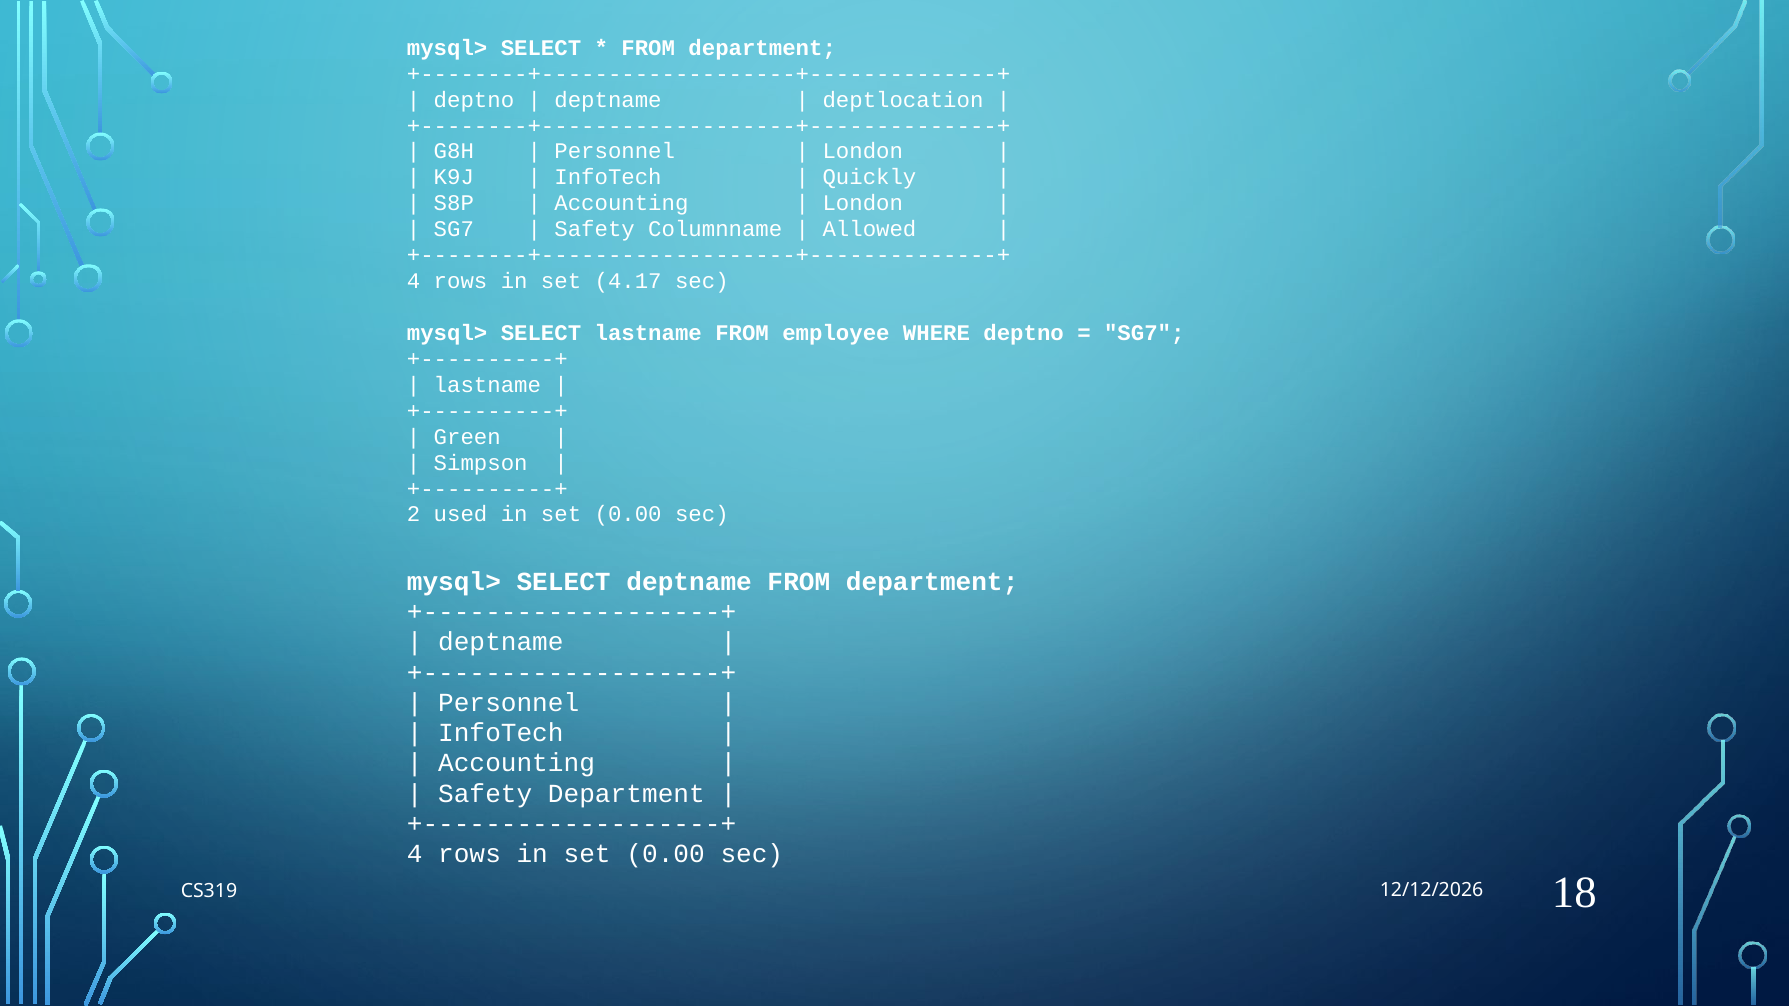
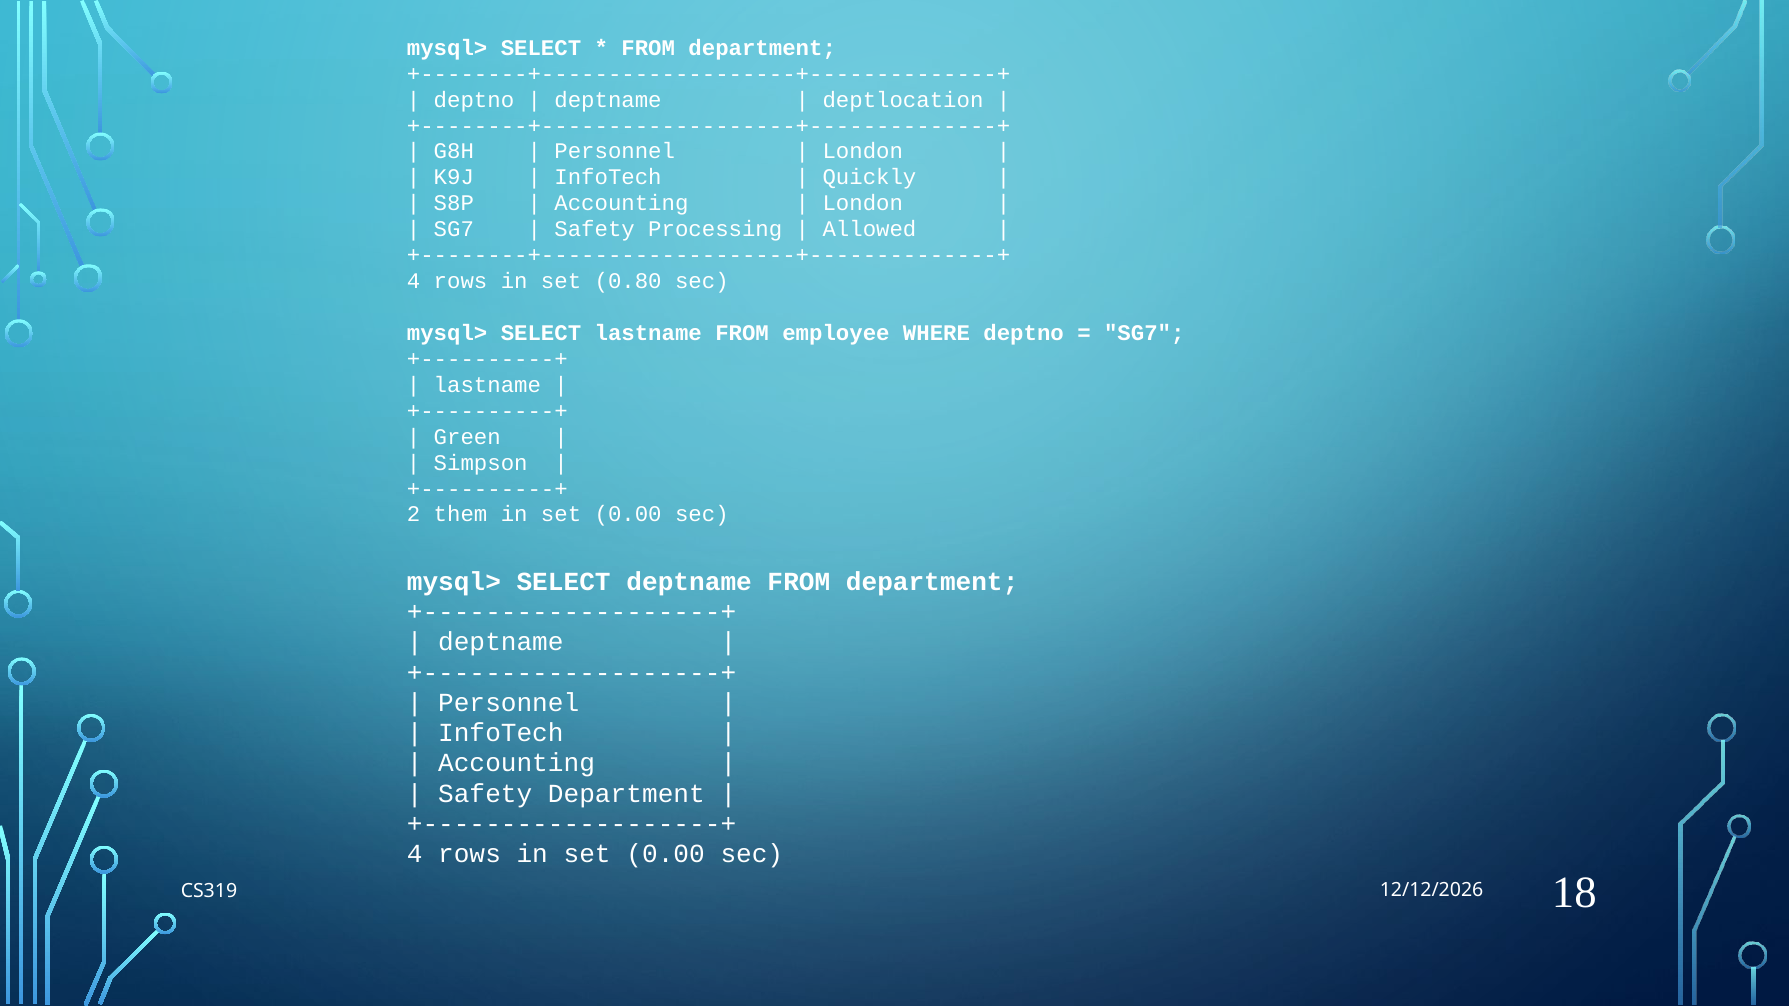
Columnname: Columnname -> Processing
4.17: 4.17 -> 0.80
used: used -> them
